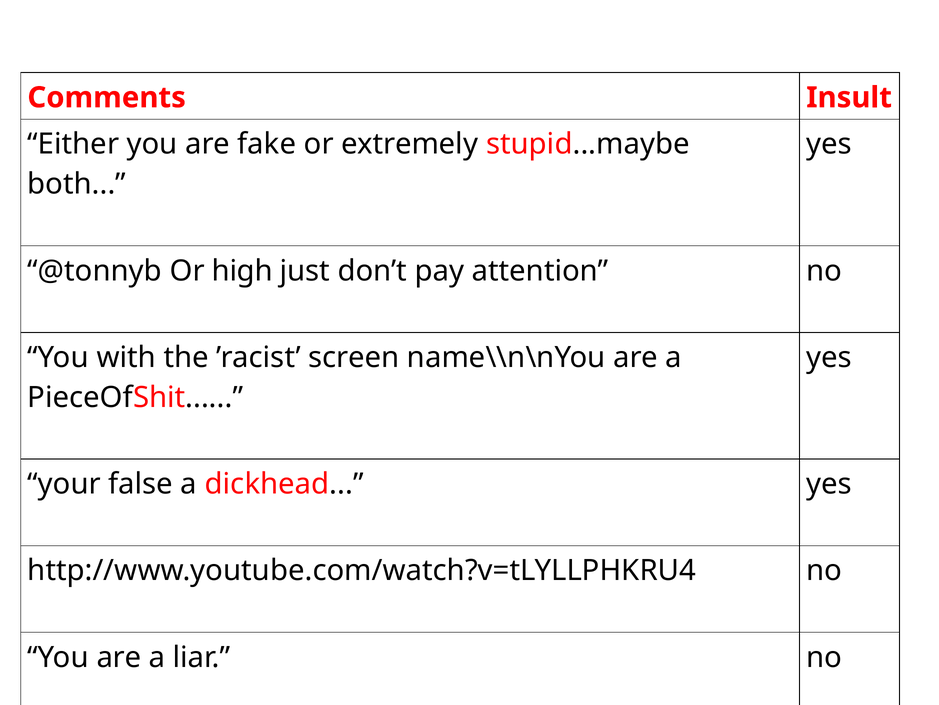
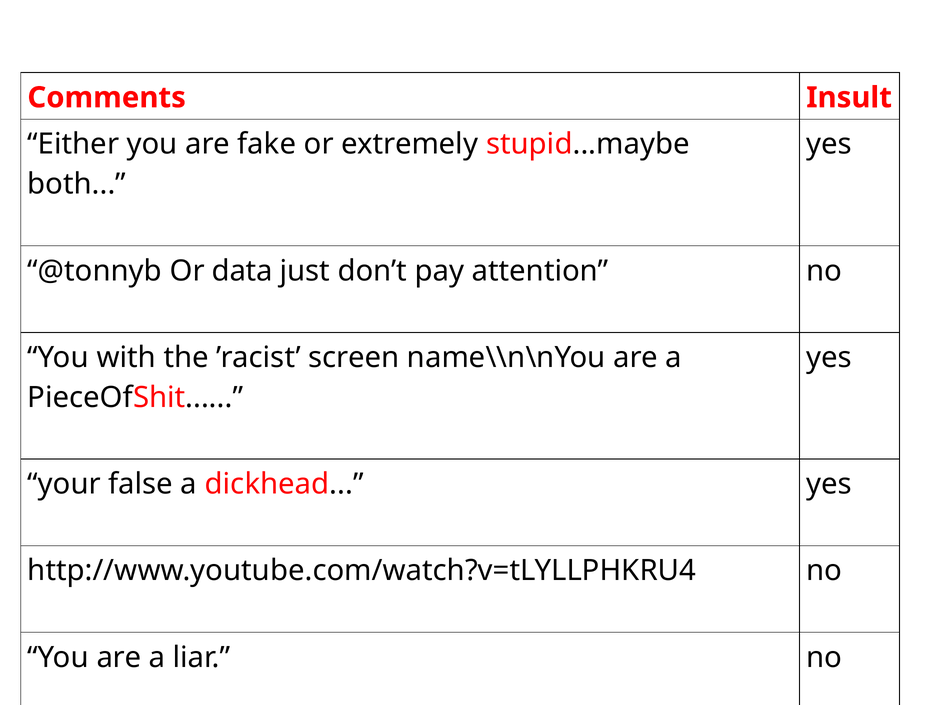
high: high -> data
